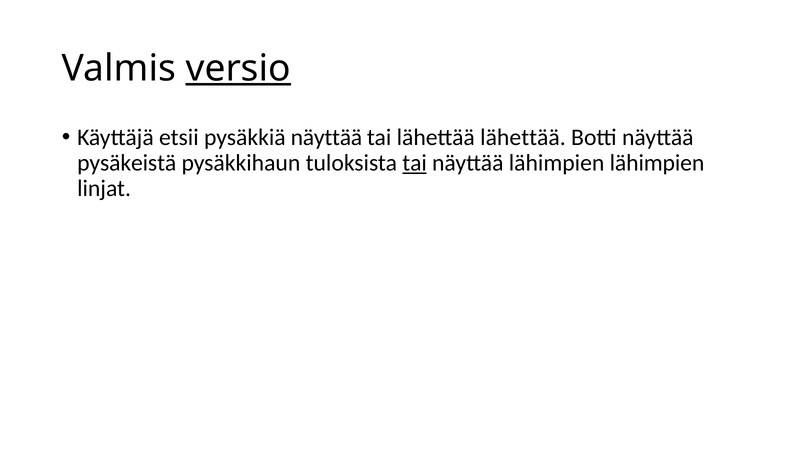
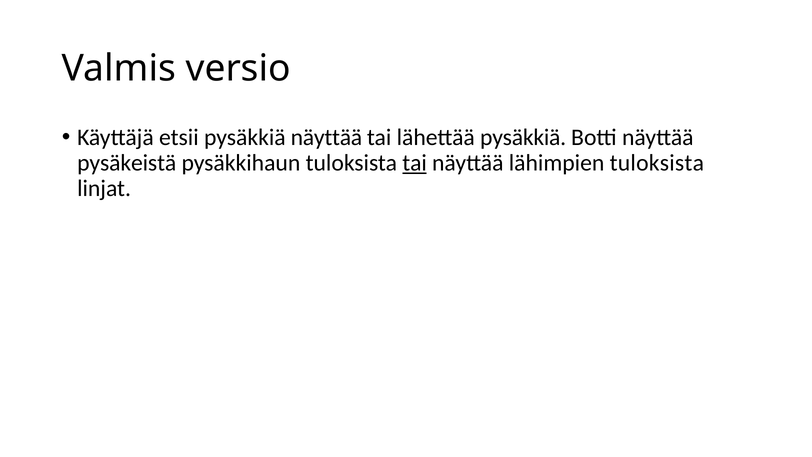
versio underline: present -> none
lähettää lähettää: lähettää -> pysäkkiä
lähimpien lähimpien: lähimpien -> tuloksista
